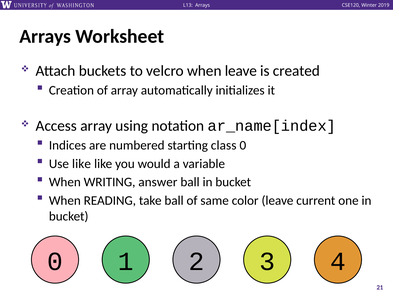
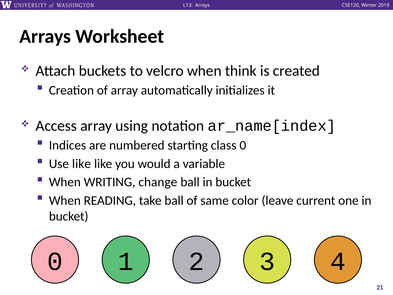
when leave: leave -> think
answer: answer -> change
